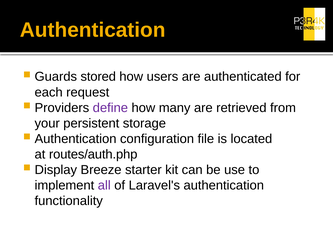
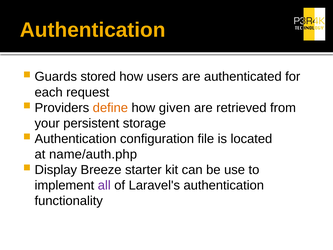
define colour: purple -> orange
many: many -> given
routes/auth.php: routes/auth.php -> name/auth.php
